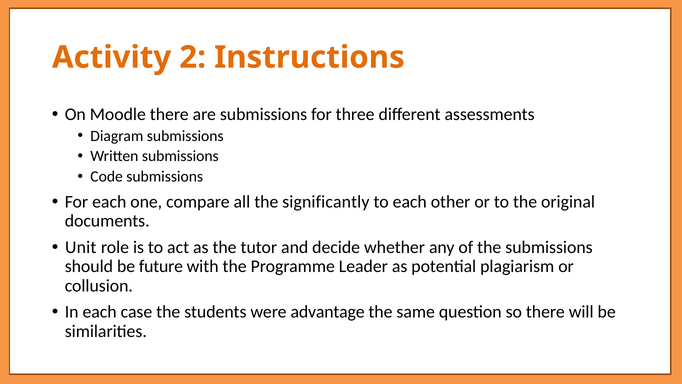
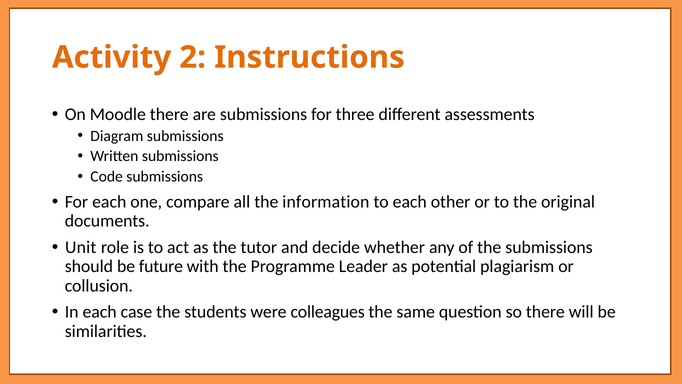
significantly: significantly -> information
advantage: advantage -> colleagues
